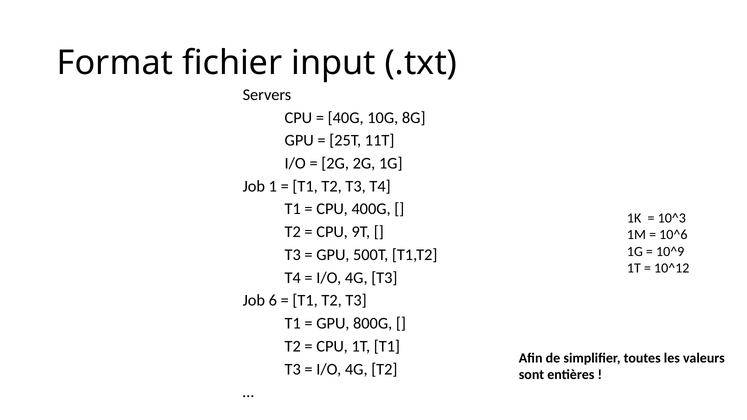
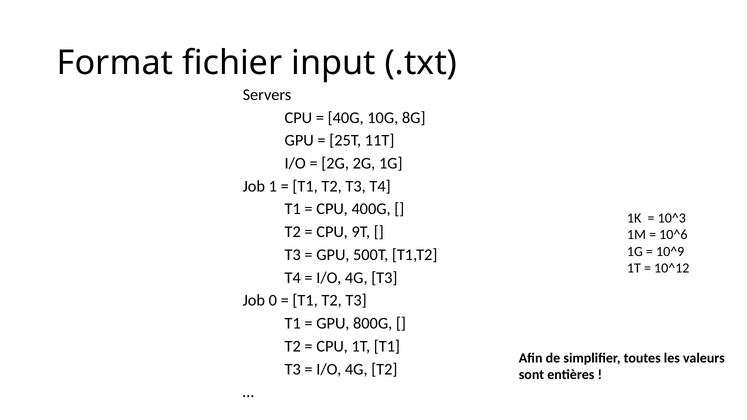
6: 6 -> 0
